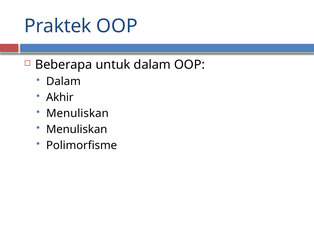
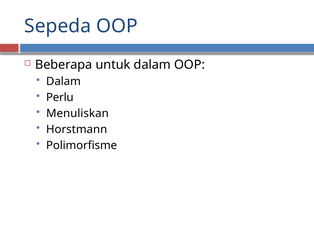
Praktek: Praktek -> Sepeda
Akhir: Akhir -> Perlu
Menuliskan at (77, 130): Menuliskan -> Horstmann
